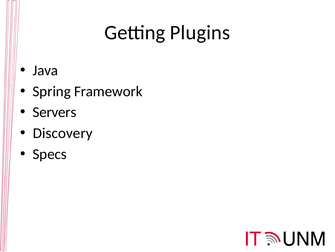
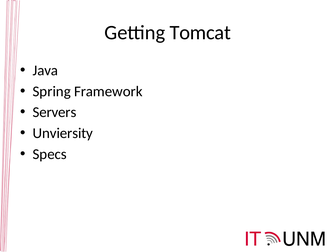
Plugins: Plugins -> Tomcat
Discovery: Discovery -> Unviersity
